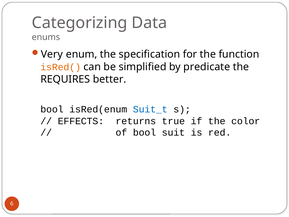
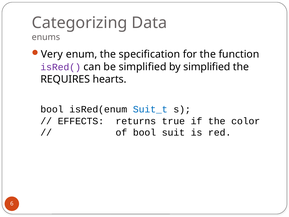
isRed( colour: orange -> purple
by predicate: predicate -> simplified
better: better -> hearts
